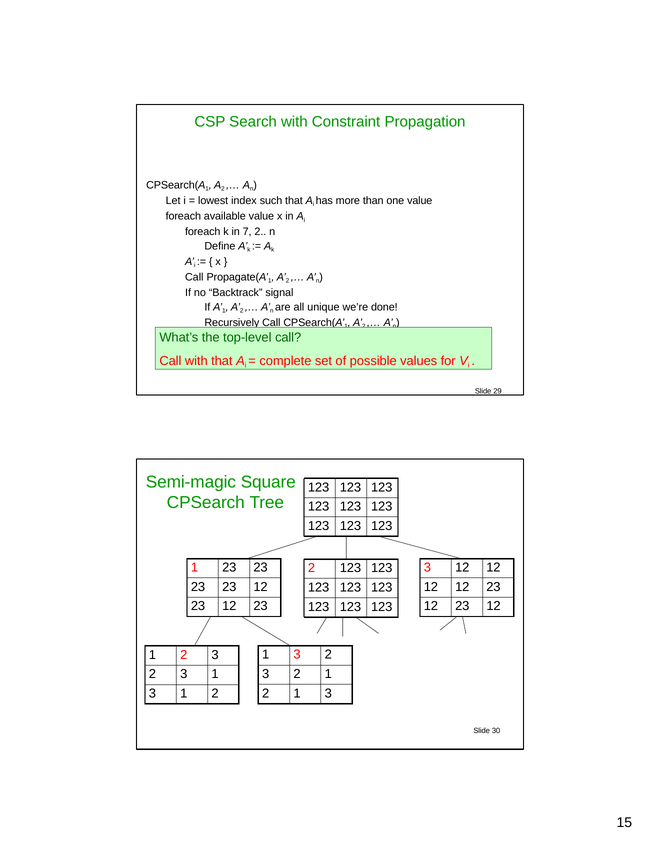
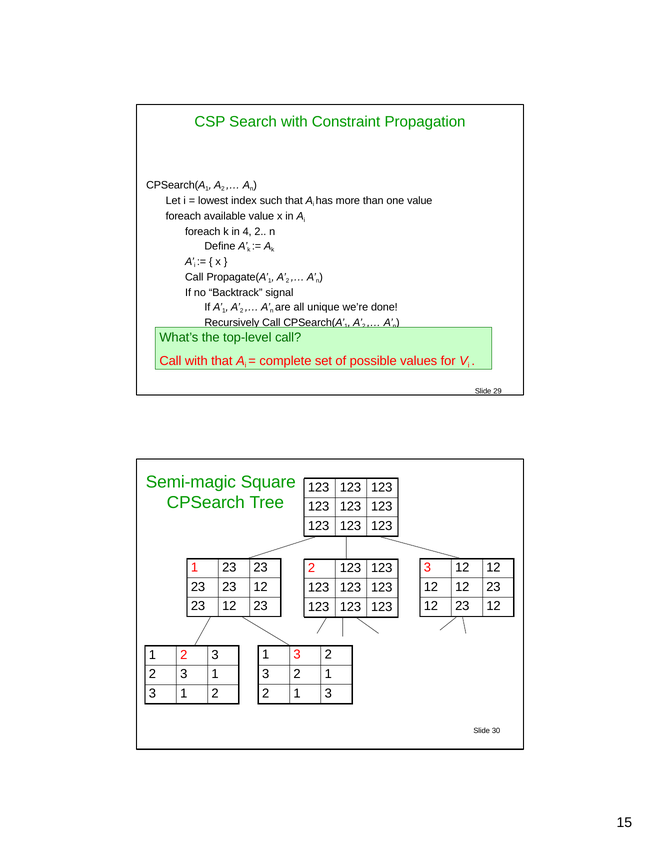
7: 7 -> 4
